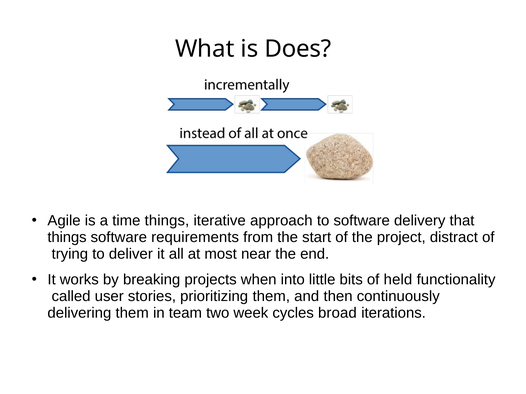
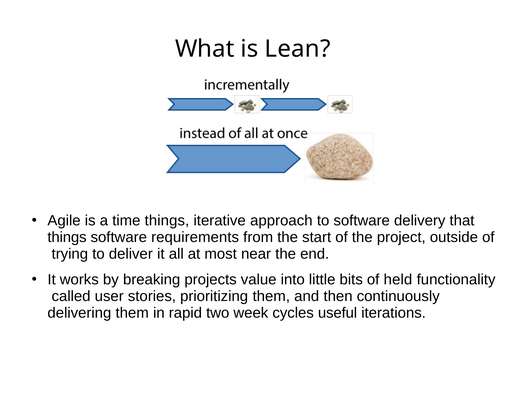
Does: Does -> Lean
distract: distract -> outside
when: when -> value
team: team -> rapid
broad: broad -> useful
